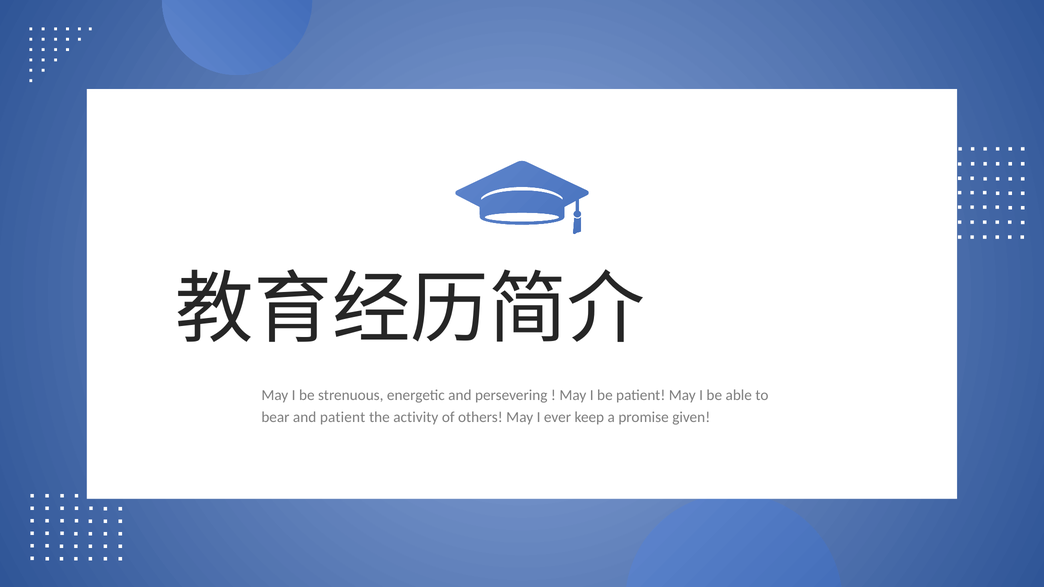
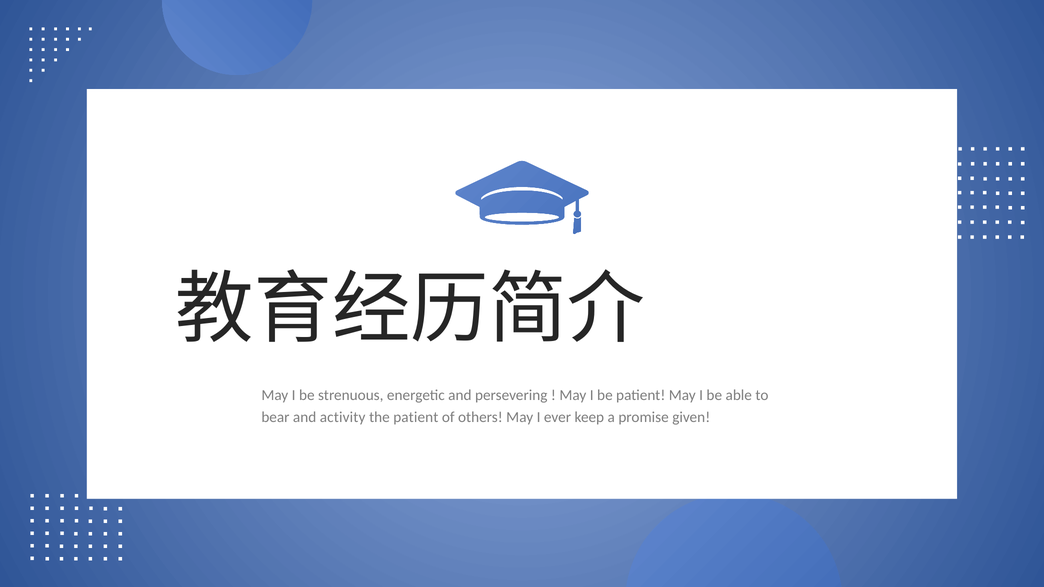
and patient: patient -> activity
the activity: activity -> patient
